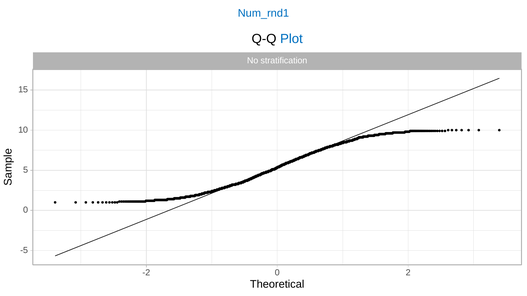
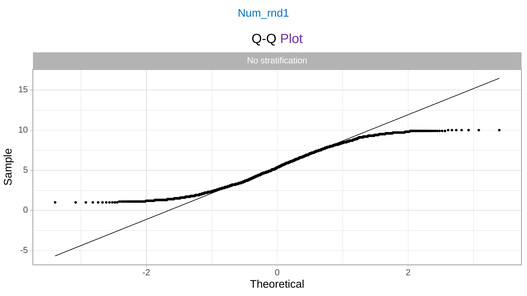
Plot colour: blue -> purple
